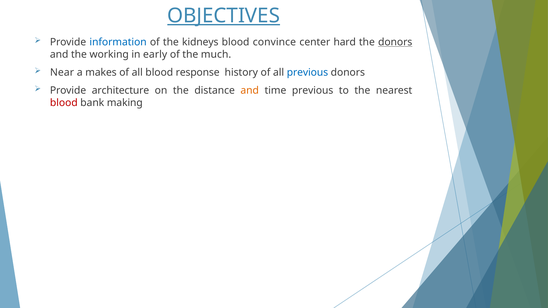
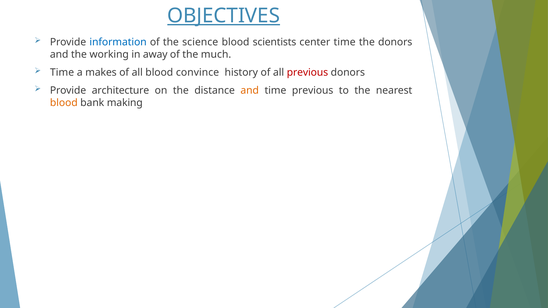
kidneys: kidneys -> science
convince: convince -> scientists
center hard: hard -> time
donors at (395, 42) underline: present -> none
early: early -> away
Near at (62, 72): Near -> Time
response: response -> convince
previous at (307, 72) colour: blue -> red
blood at (64, 103) colour: red -> orange
